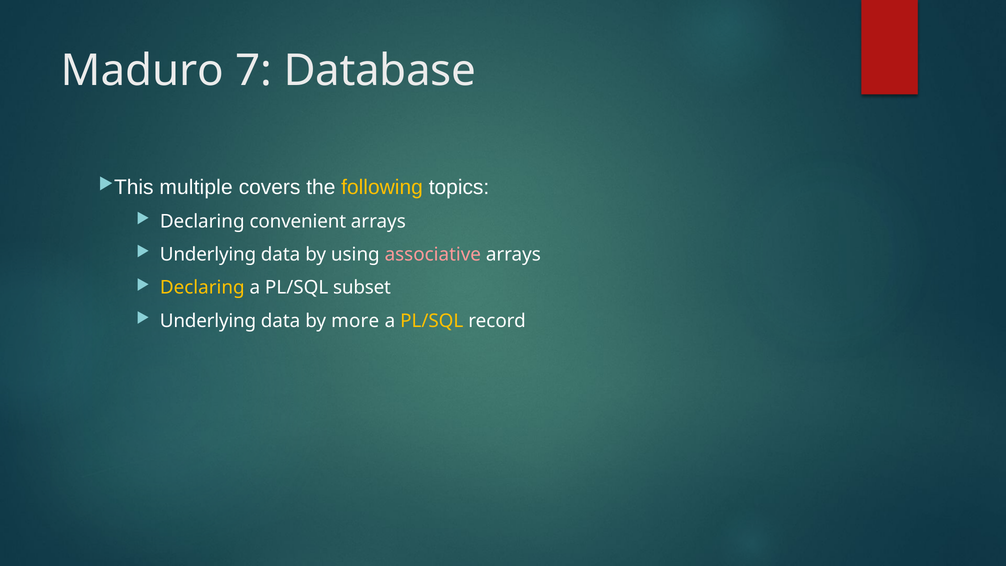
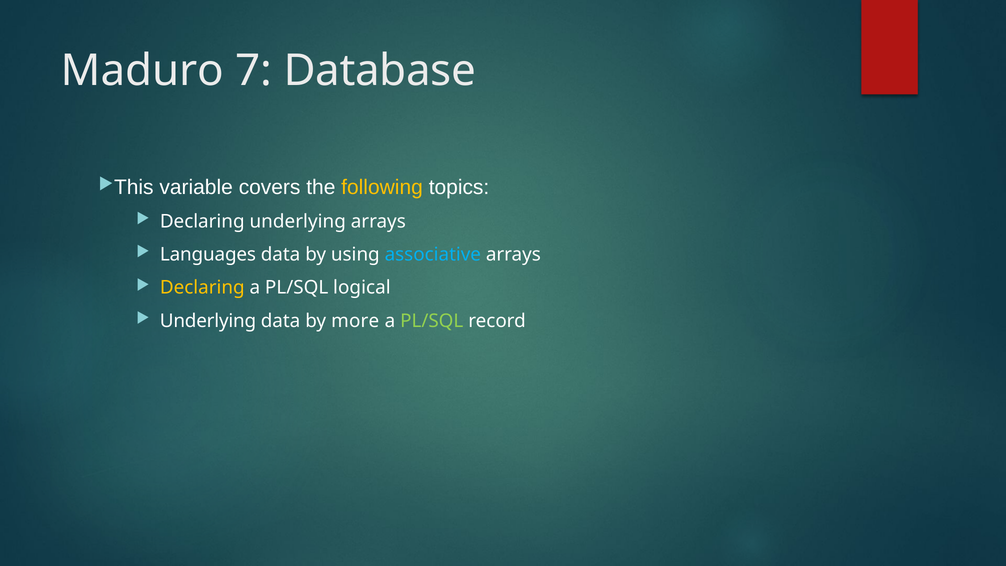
multiple: multiple -> variable
Declaring convenient: convenient -> underlying
Underlying at (208, 255): Underlying -> Languages
associative colour: pink -> light blue
subset: subset -> logical
PL/SQL at (432, 321) colour: yellow -> light green
